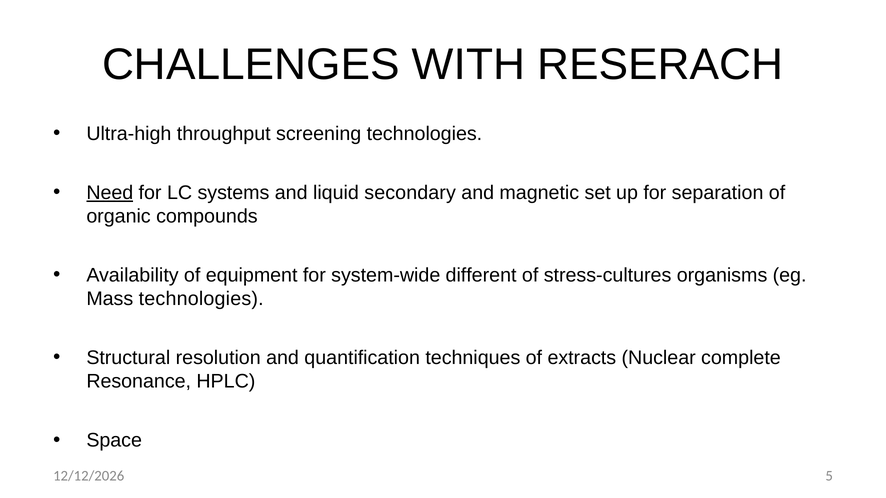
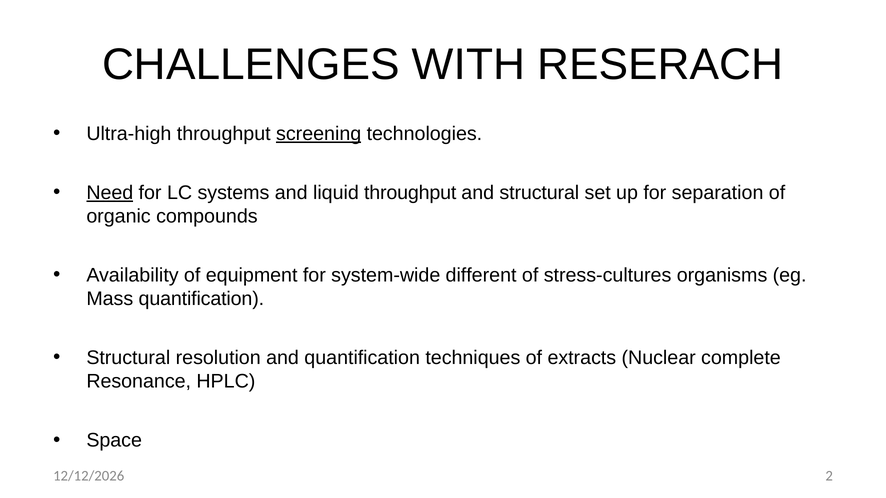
screening underline: none -> present
liquid secondary: secondary -> throughput
and magnetic: magnetic -> structural
Mass technologies: technologies -> quantification
5: 5 -> 2
